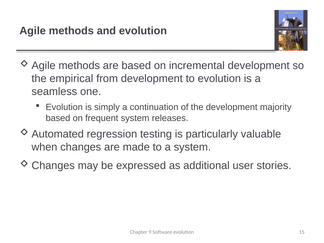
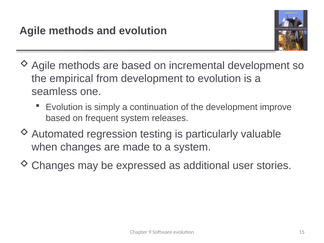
majority: majority -> improve
